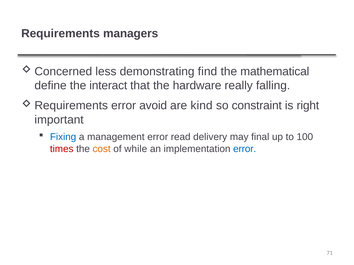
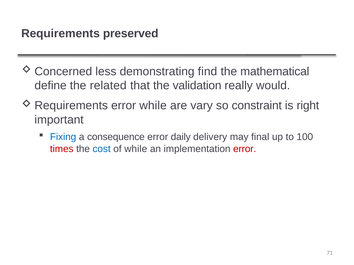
managers: managers -> preserved
interact: interact -> related
hardware: hardware -> validation
falling: falling -> would
error avoid: avoid -> while
kind: kind -> vary
management: management -> consequence
read: read -> daily
cost colour: orange -> blue
error at (245, 149) colour: blue -> red
